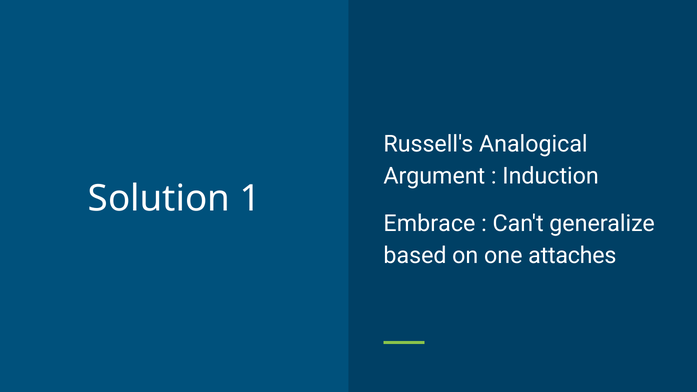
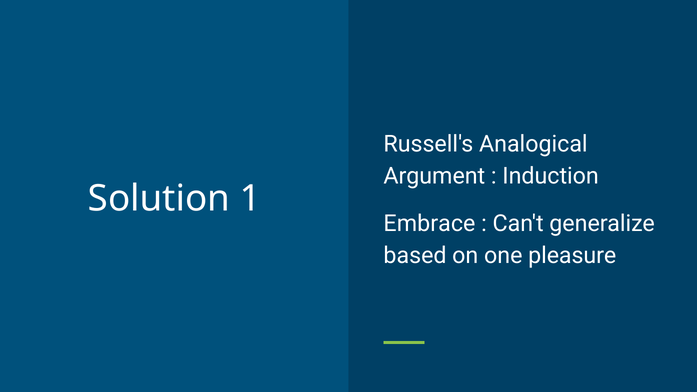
attaches: attaches -> pleasure
